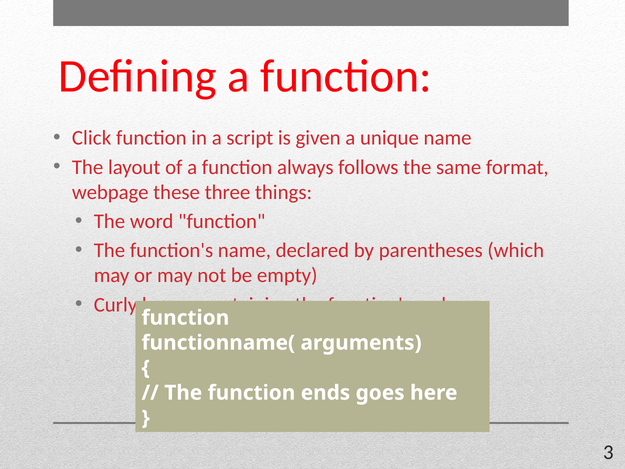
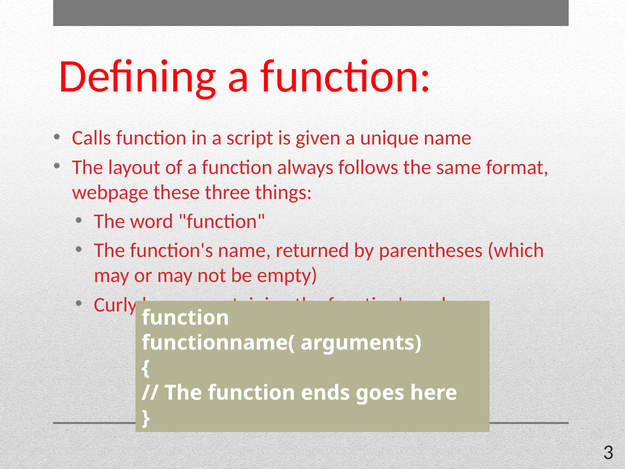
Click: Click -> Calls
declared: declared -> returned
